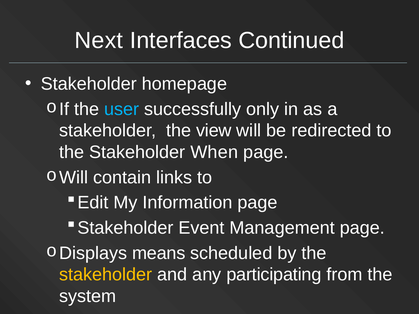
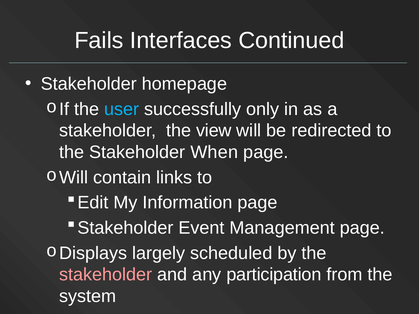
Next: Next -> Fails
means: means -> largely
stakeholder at (106, 275) colour: yellow -> pink
participating: participating -> participation
